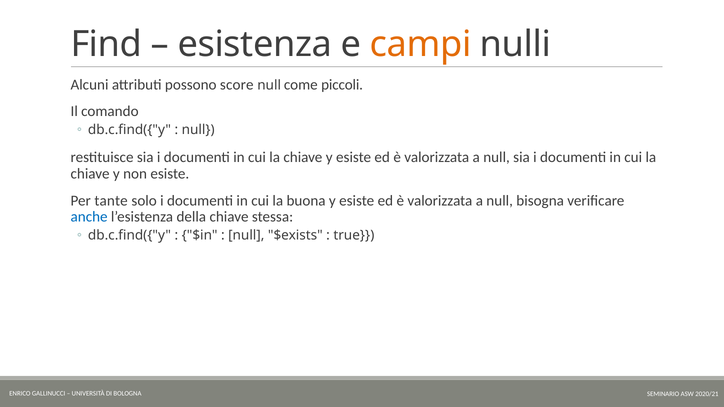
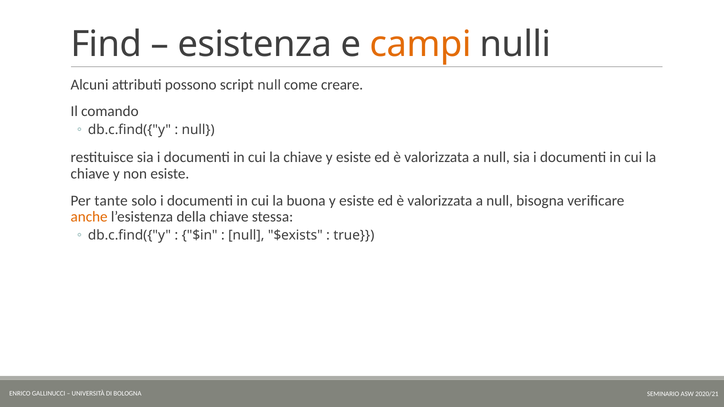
score: score -> script
piccoli: piccoli -> creare
anche colour: blue -> orange
